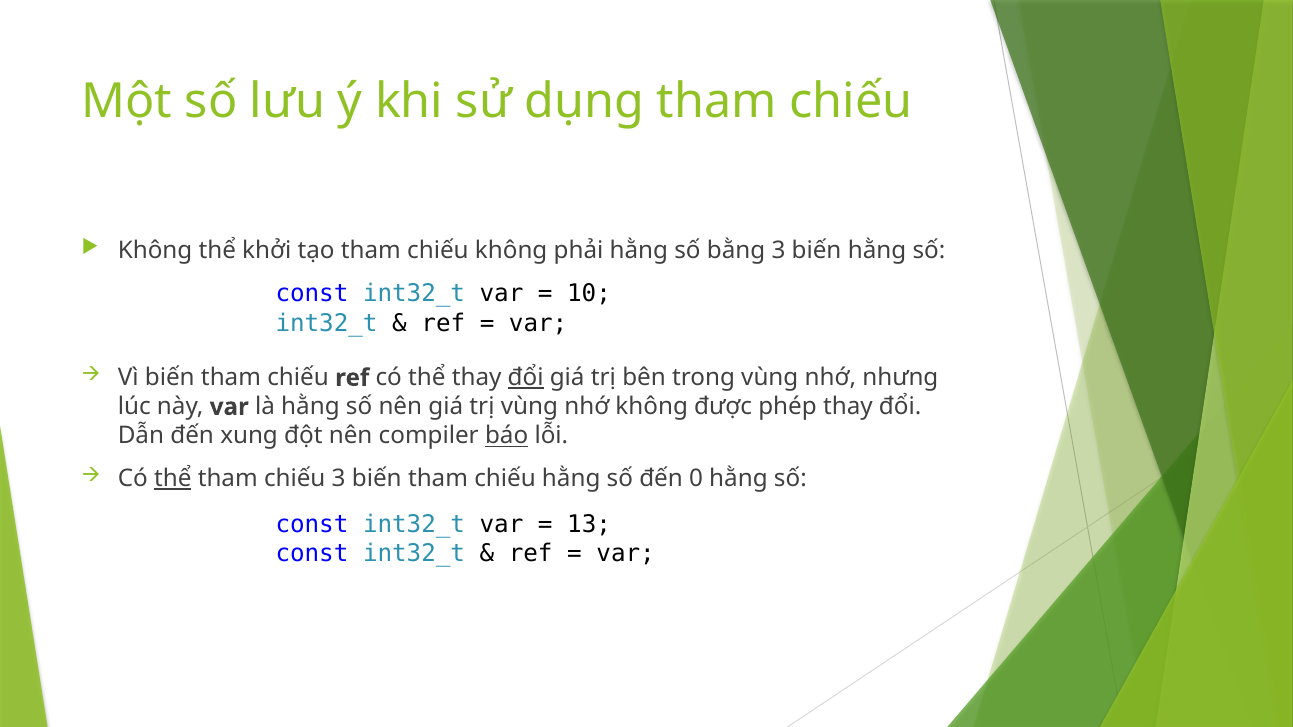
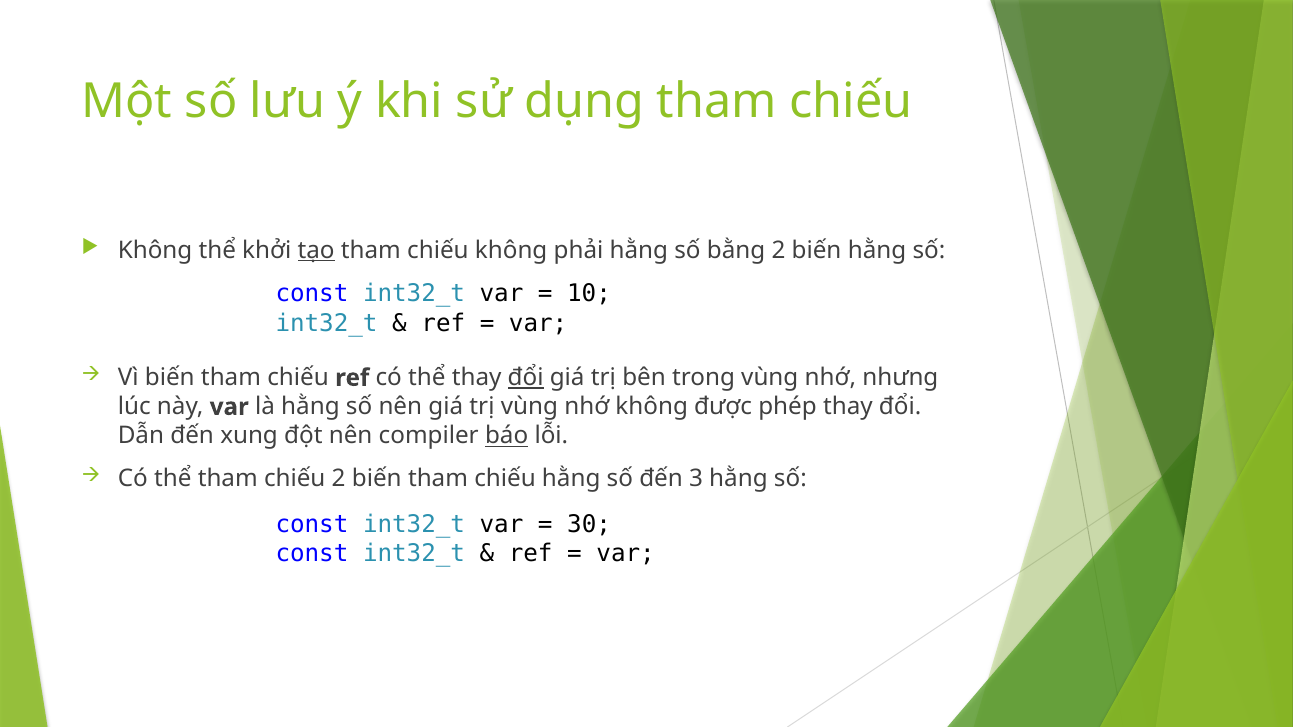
tạo underline: none -> present
bằng 3: 3 -> 2
thể at (173, 479) underline: present -> none
chiếu 3: 3 -> 2
0: 0 -> 3
13: 13 -> 30
